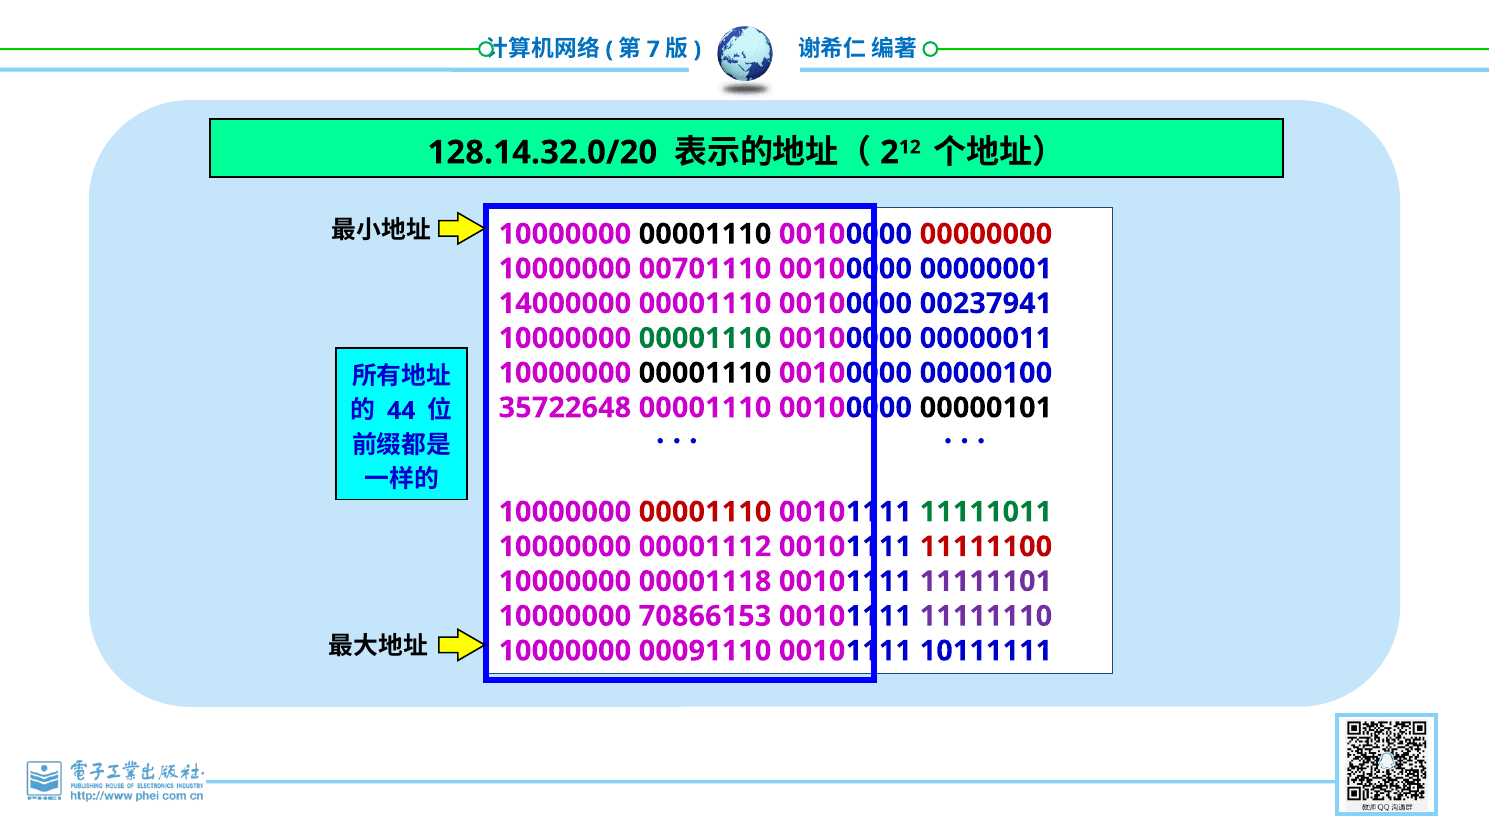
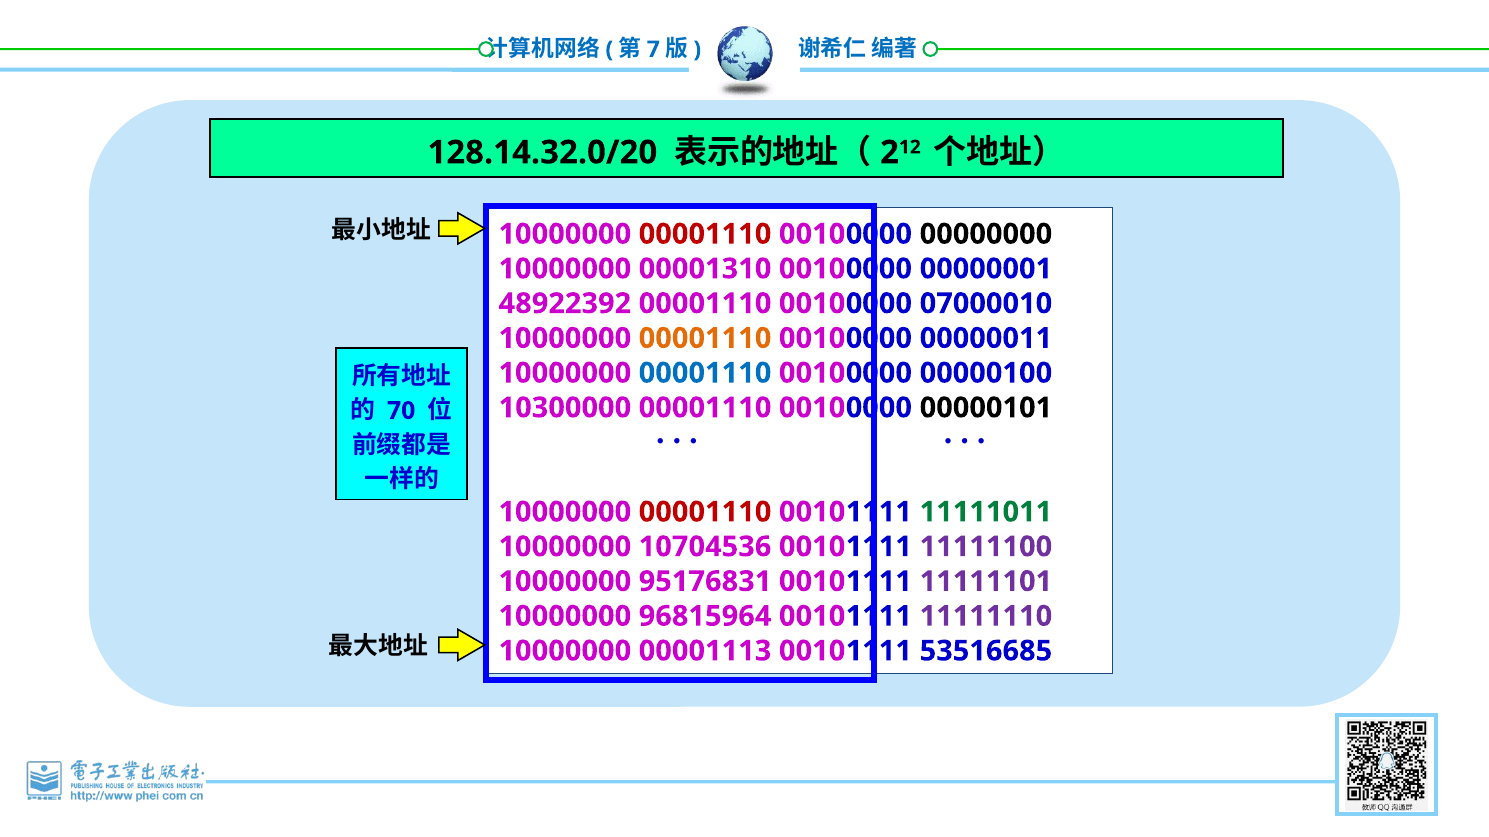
00001110 at (705, 234) colour: black -> red
00000000 colour: red -> black
00701110: 00701110 -> 00001310
14000000: 14000000 -> 48922392
00237941: 00237941 -> 07000010
00001110 at (705, 338) colour: green -> orange
00001110 at (705, 373) colour: black -> blue
44: 44 -> 70
35722648: 35722648 -> 10300000
00001112: 00001112 -> 10704536
11111100 colour: red -> purple
00001118: 00001118 -> 95176831
70866153: 70866153 -> 96815964
00091110: 00091110 -> 00001113
10111111: 10111111 -> 53516685
